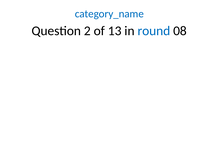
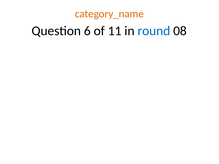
category_name colour: blue -> orange
2: 2 -> 6
13: 13 -> 11
